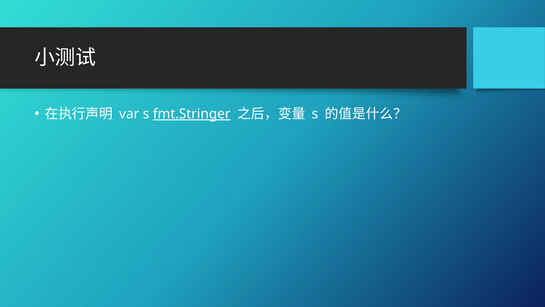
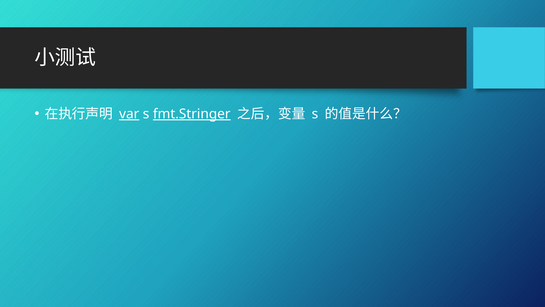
var underline: none -> present
